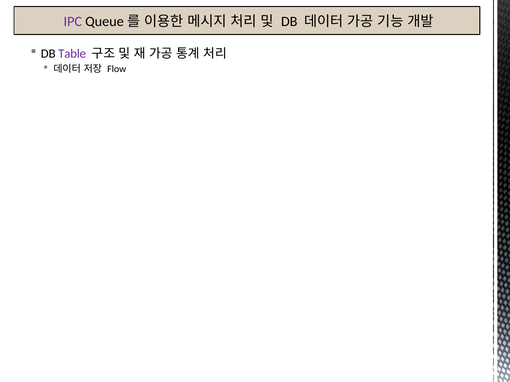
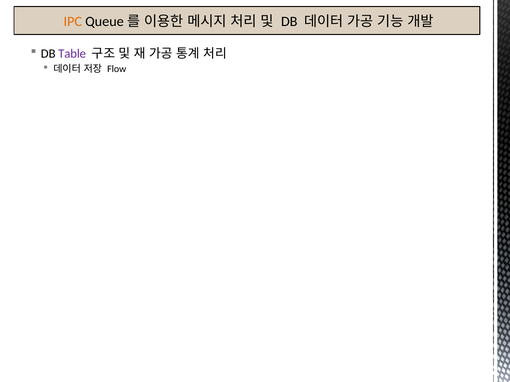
IPC colour: purple -> orange
